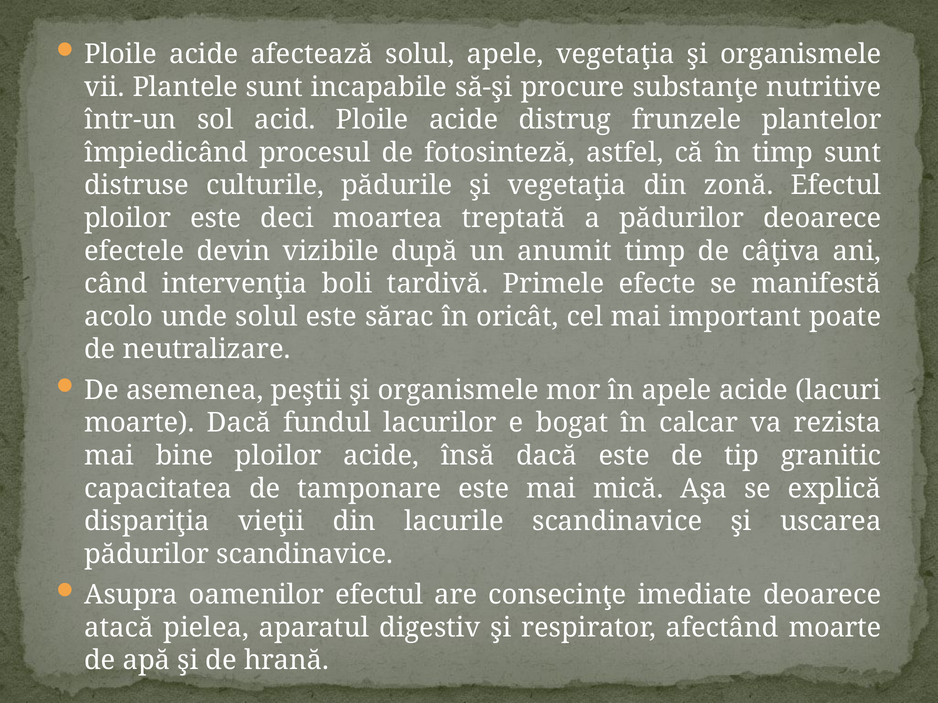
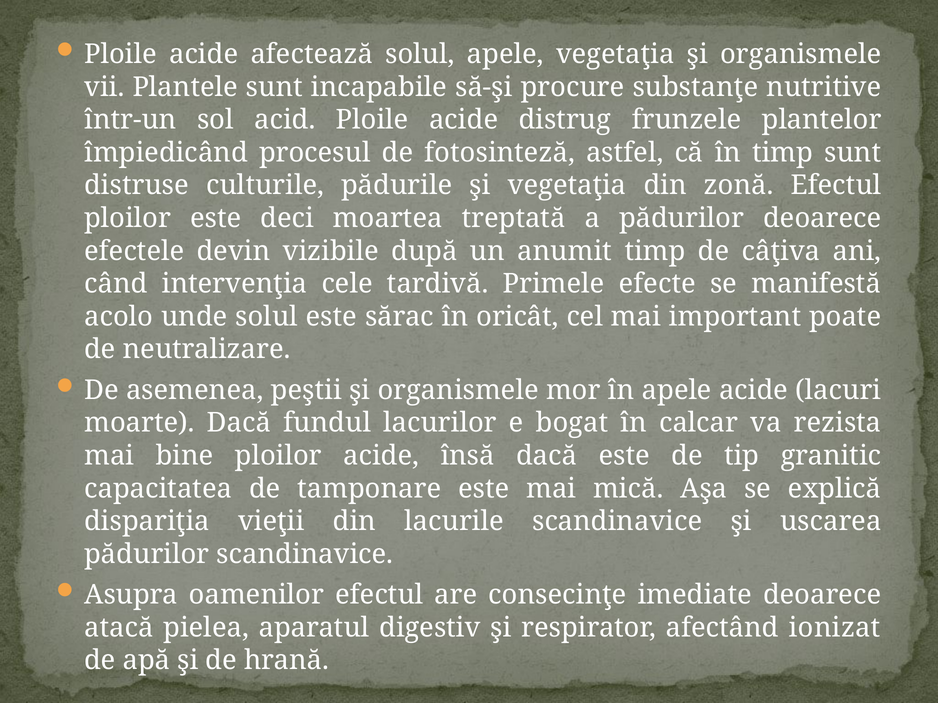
boli: boli -> cele
afectând moarte: moarte -> ionizat
